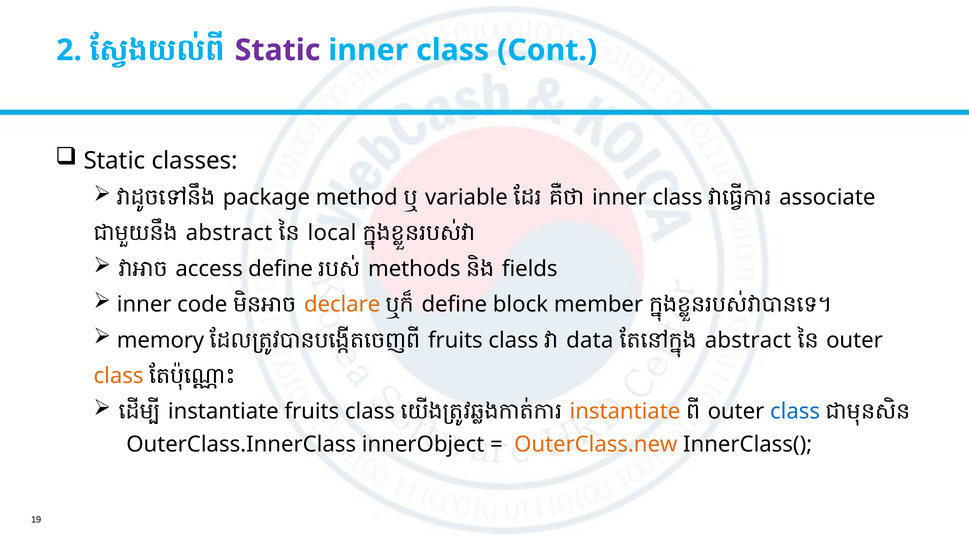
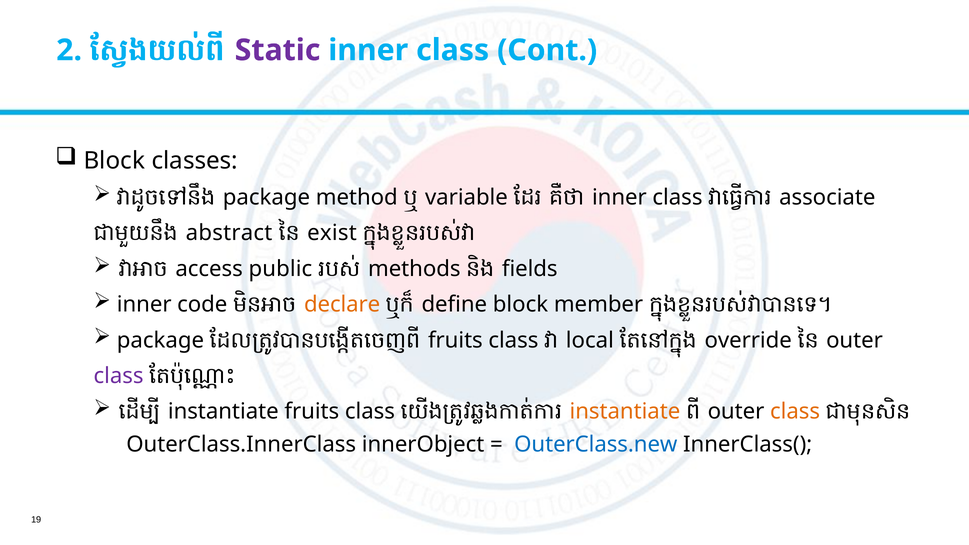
Static at (114, 161): Static -> Block
local: local -> exist
access define: define -> public
memory at (161, 340): memory -> package
data: data -> local
abstract at (748, 340): abstract -> override
class at (119, 376) colour: orange -> purple
class at (795, 412) colour: blue -> orange
OuterClass.new colour: orange -> blue
